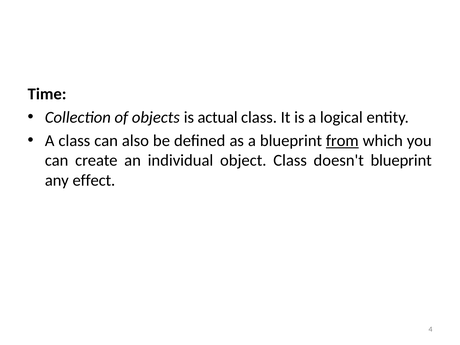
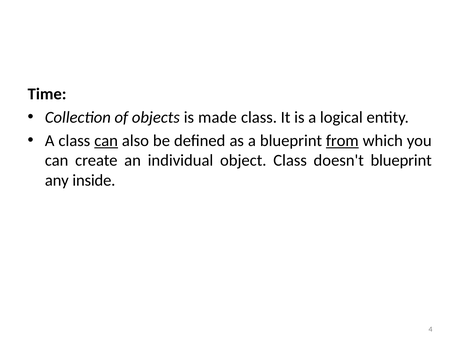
actual: actual -> made
can at (106, 141) underline: none -> present
effect: effect -> inside
